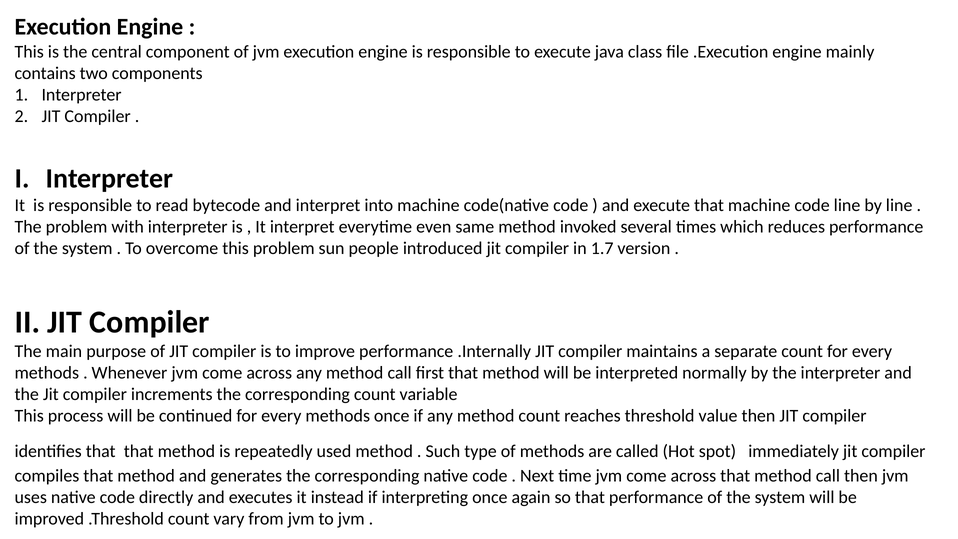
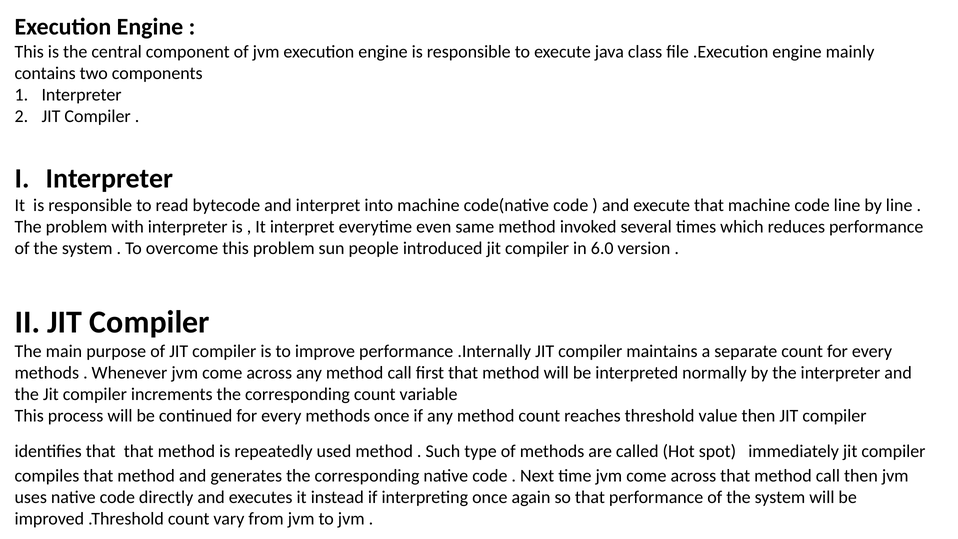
1.7: 1.7 -> 6.0
